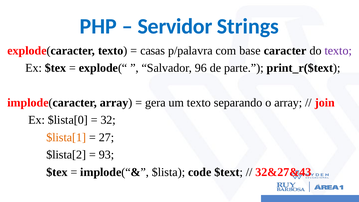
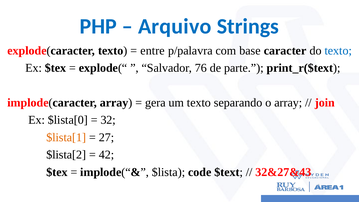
Servidor: Servidor -> Arquivo
casas: casas -> entre
texto at (338, 51) colour: purple -> blue
96: 96 -> 76
93: 93 -> 42
